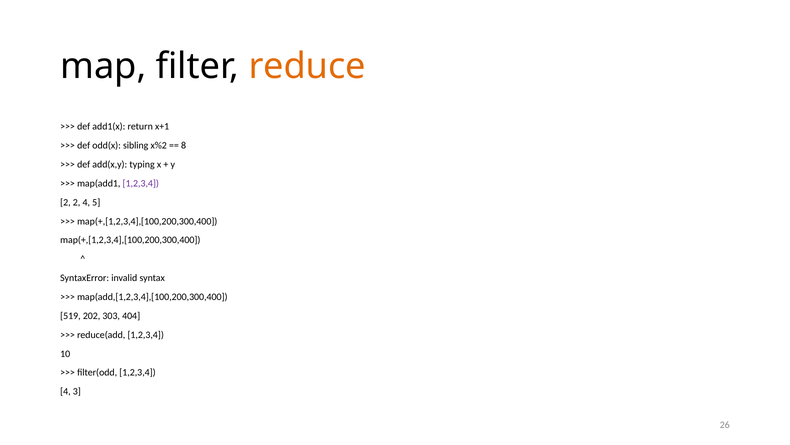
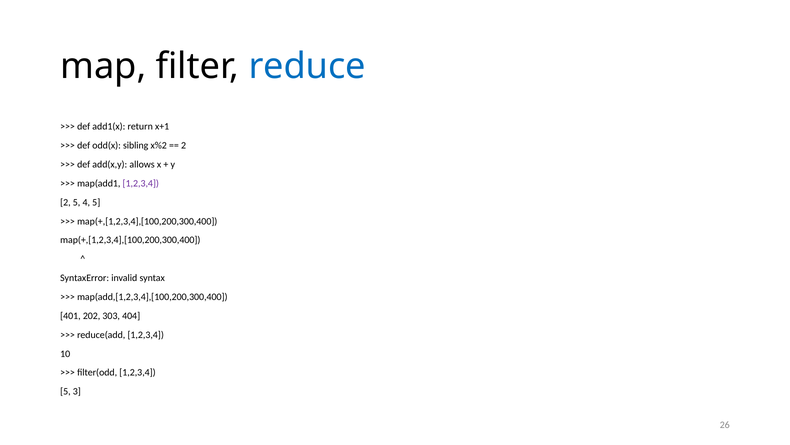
reduce colour: orange -> blue
8 at (184, 145): 8 -> 2
typing: typing -> allows
2 2: 2 -> 5
519: 519 -> 401
4 at (65, 391): 4 -> 5
